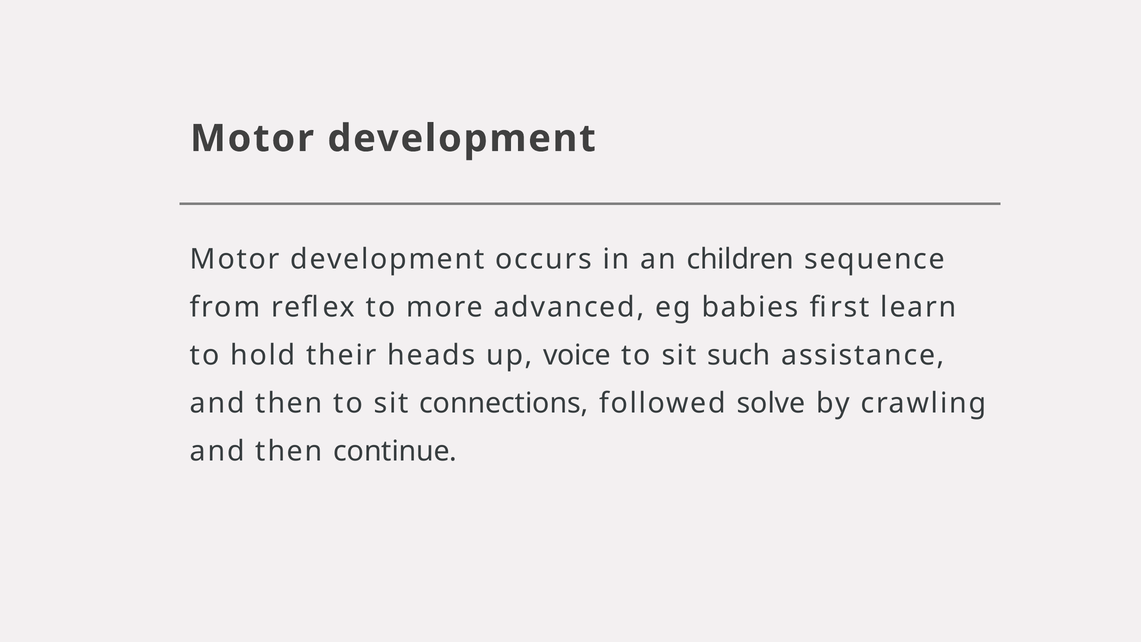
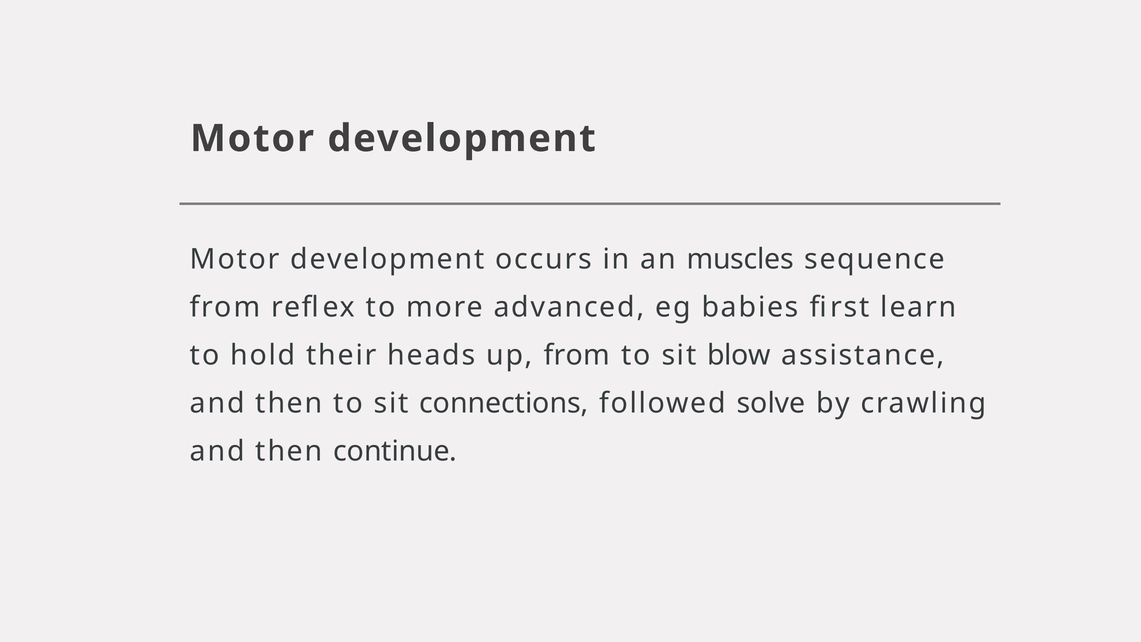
children: children -> muscles
up voice: voice -> from
such: such -> blow
